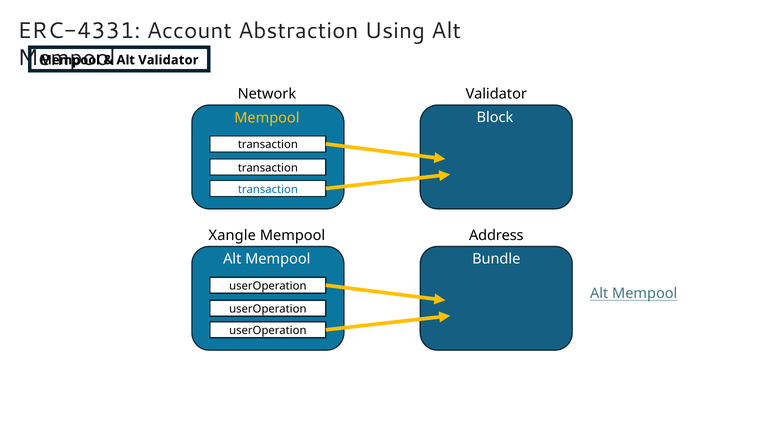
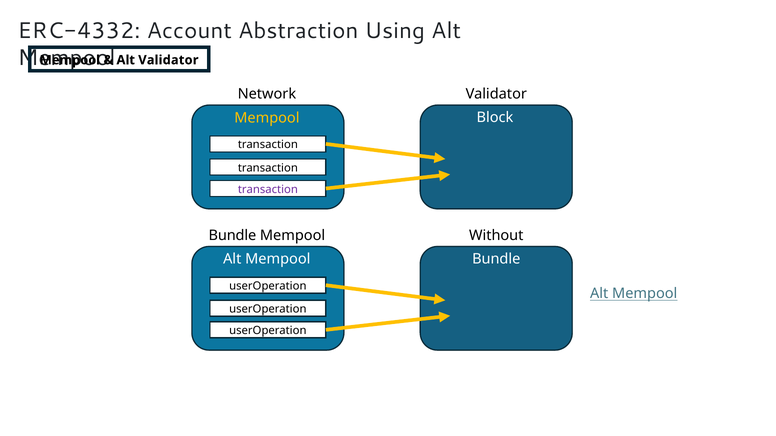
ERC-4331: ERC-4331 -> ERC-4332
transaction at (268, 189) colour: blue -> purple
Xangle at (232, 236): Xangle -> Bundle
Address: Address -> Without
